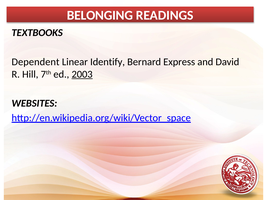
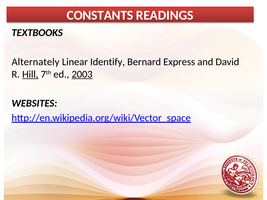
BELONGING: BELONGING -> CONSTANTS
Dependent: Dependent -> Alternately
Hill underline: none -> present
